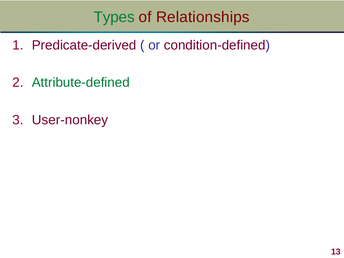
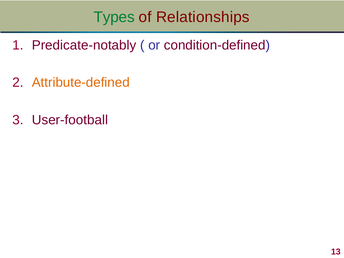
Predicate-derived: Predicate-derived -> Predicate-notably
Attribute-defined colour: green -> orange
User-nonkey: User-nonkey -> User-football
